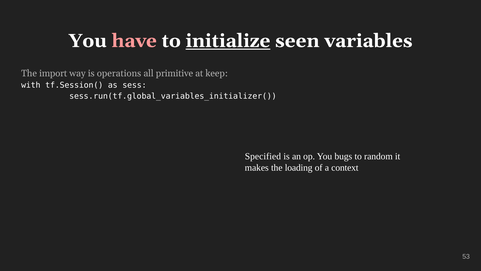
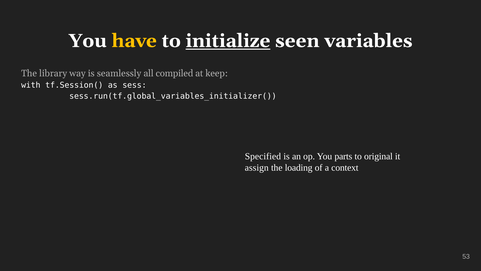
have colour: pink -> yellow
import: import -> library
operations: operations -> seamlessly
primitive: primitive -> compiled
bugs: bugs -> parts
random: random -> original
makes: makes -> assign
